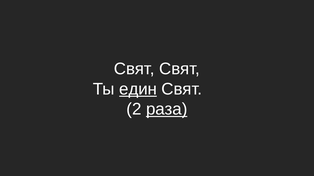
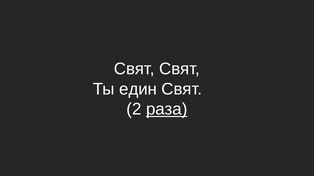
един underline: present -> none
